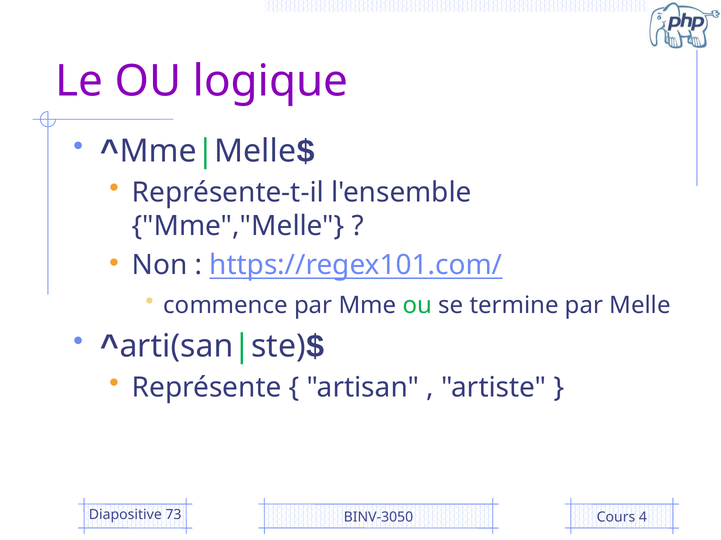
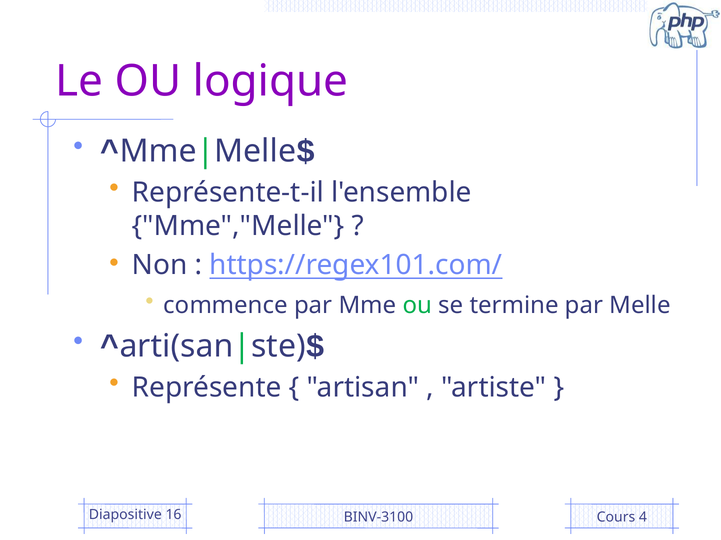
73: 73 -> 16
BINV-3050: BINV-3050 -> BINV-3100
